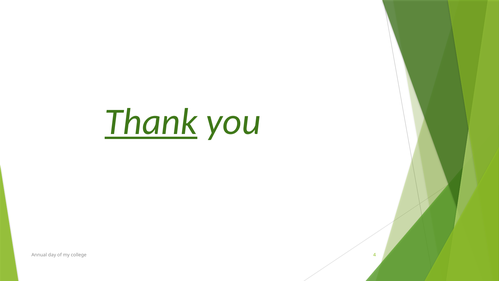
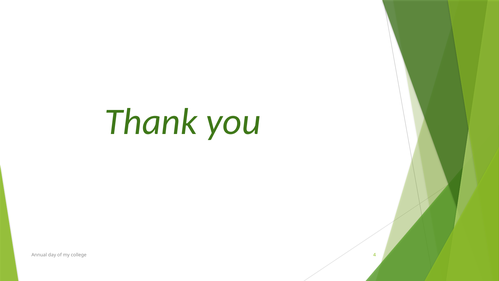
Thank underline: present -> none
